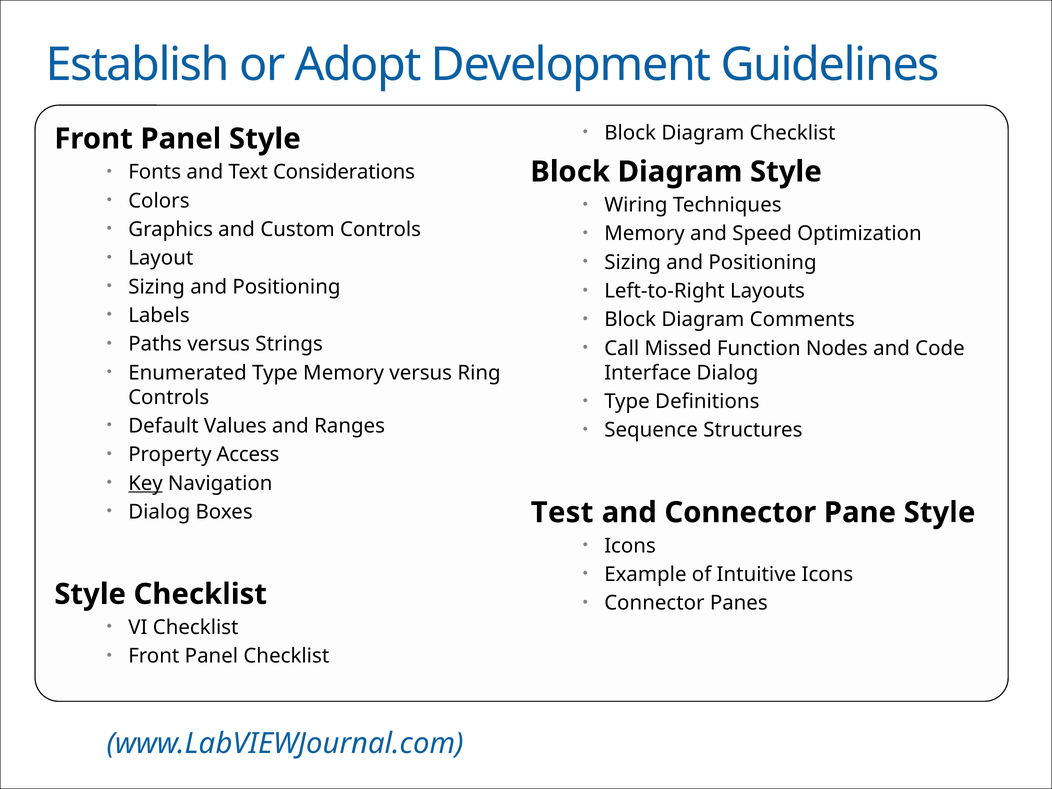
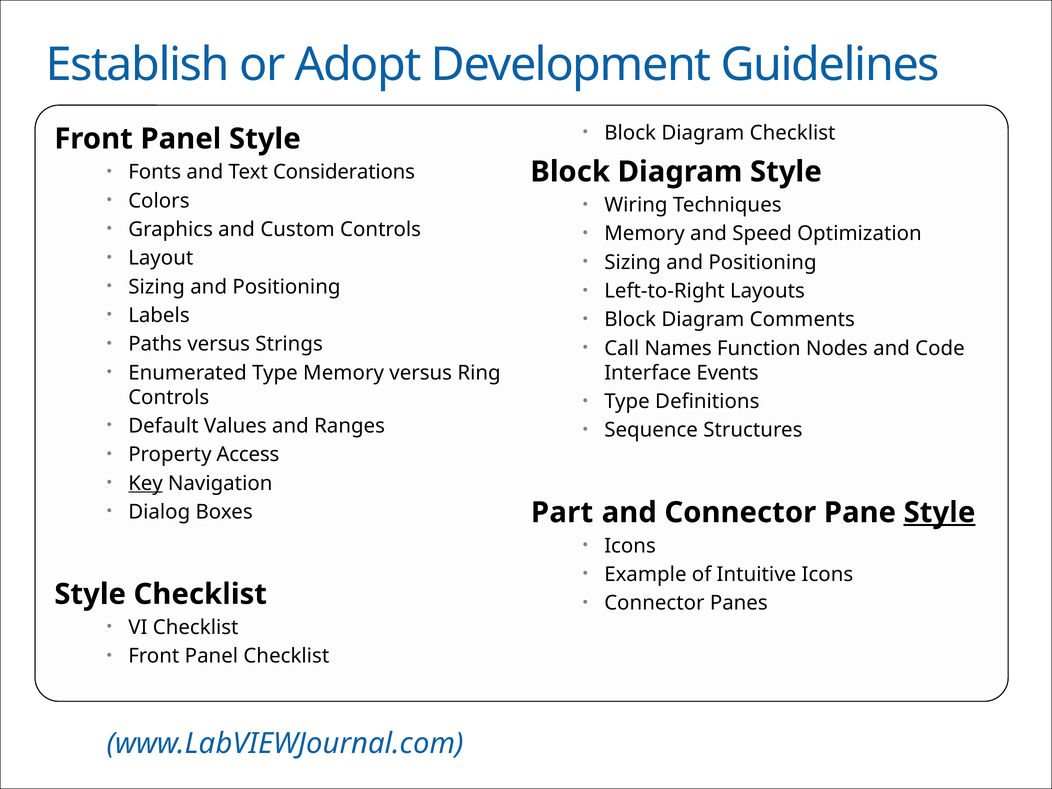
Missed: Missed -> Names
Interface Dialog: Dialog -> Events
Test: Test -> Part
Style at (939, 512) underline: none -> present
